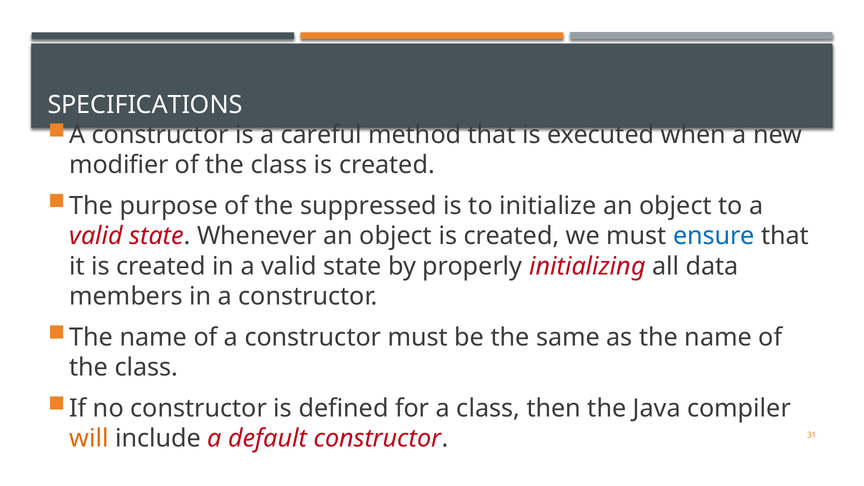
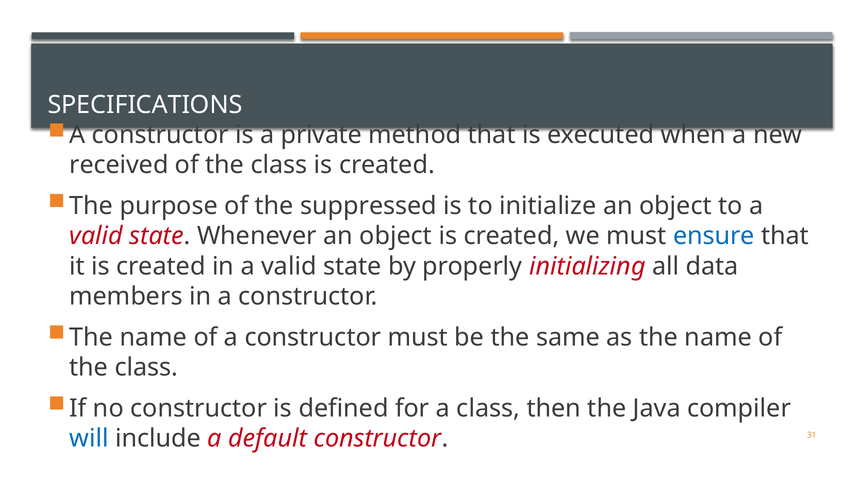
careful: careful -> private
modifier: modifier -> received
will colour: orange -> blue
